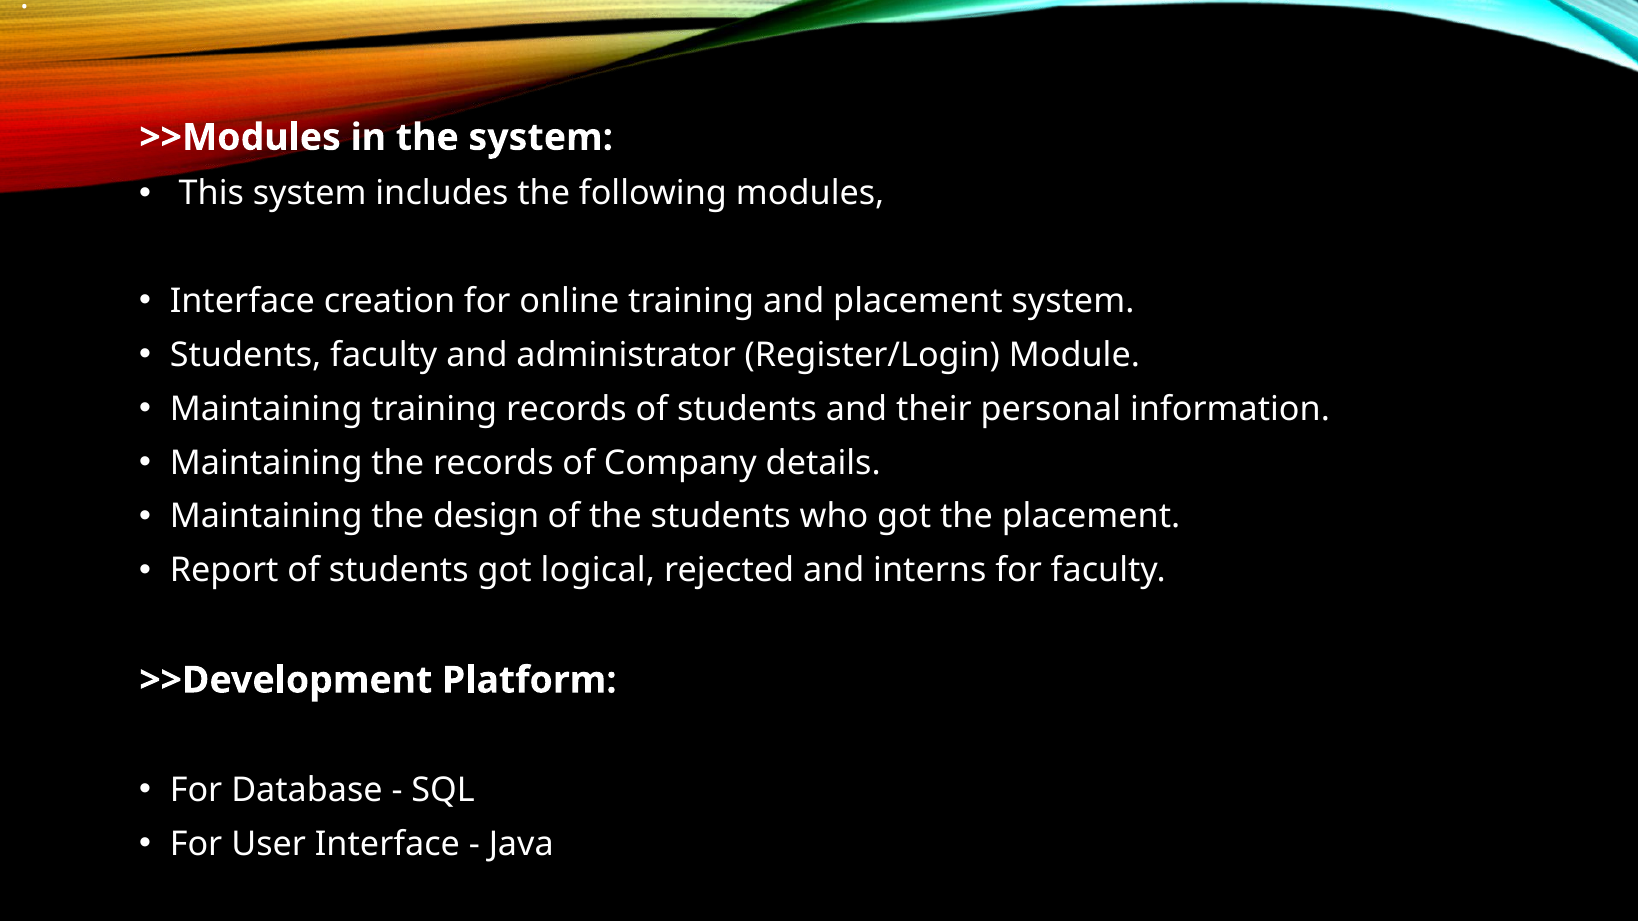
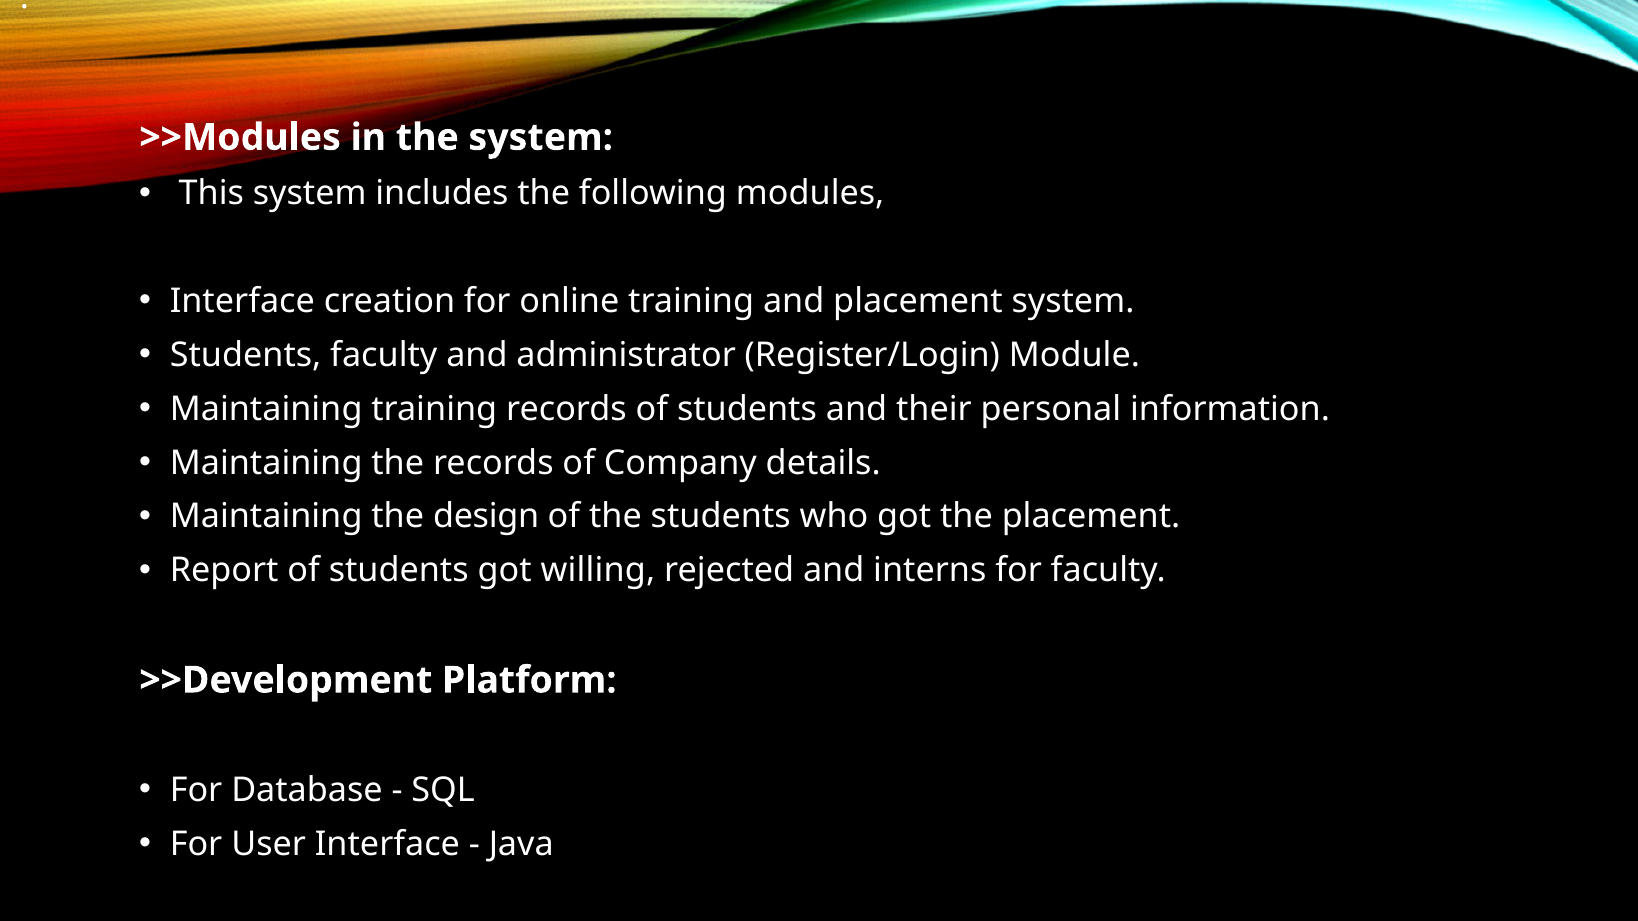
logical: logical -> willing
